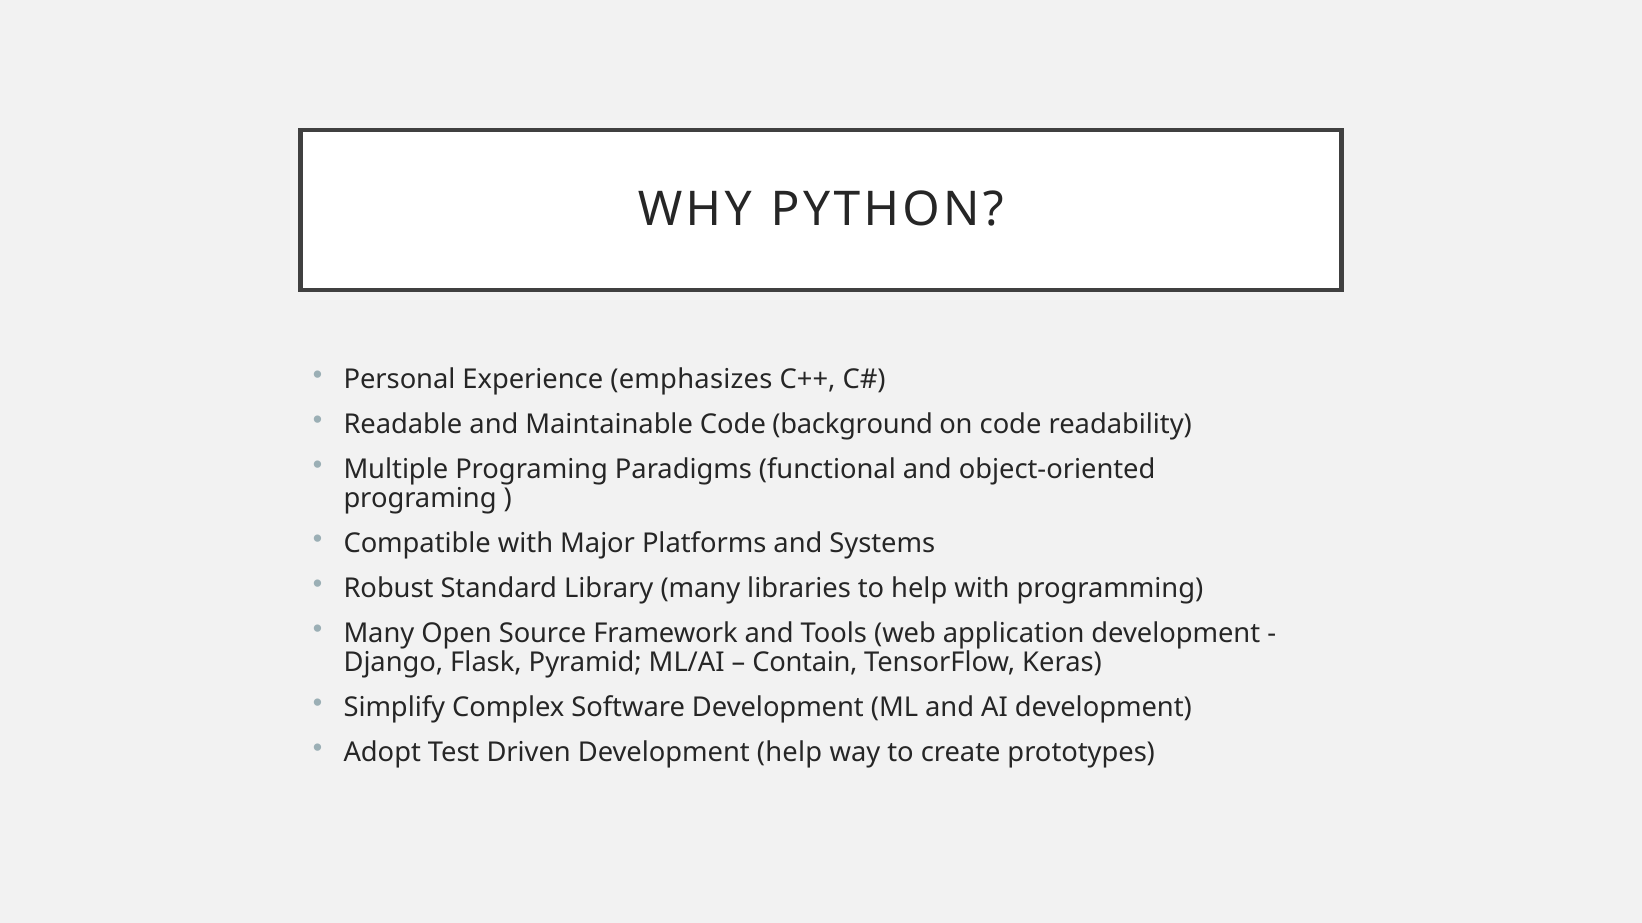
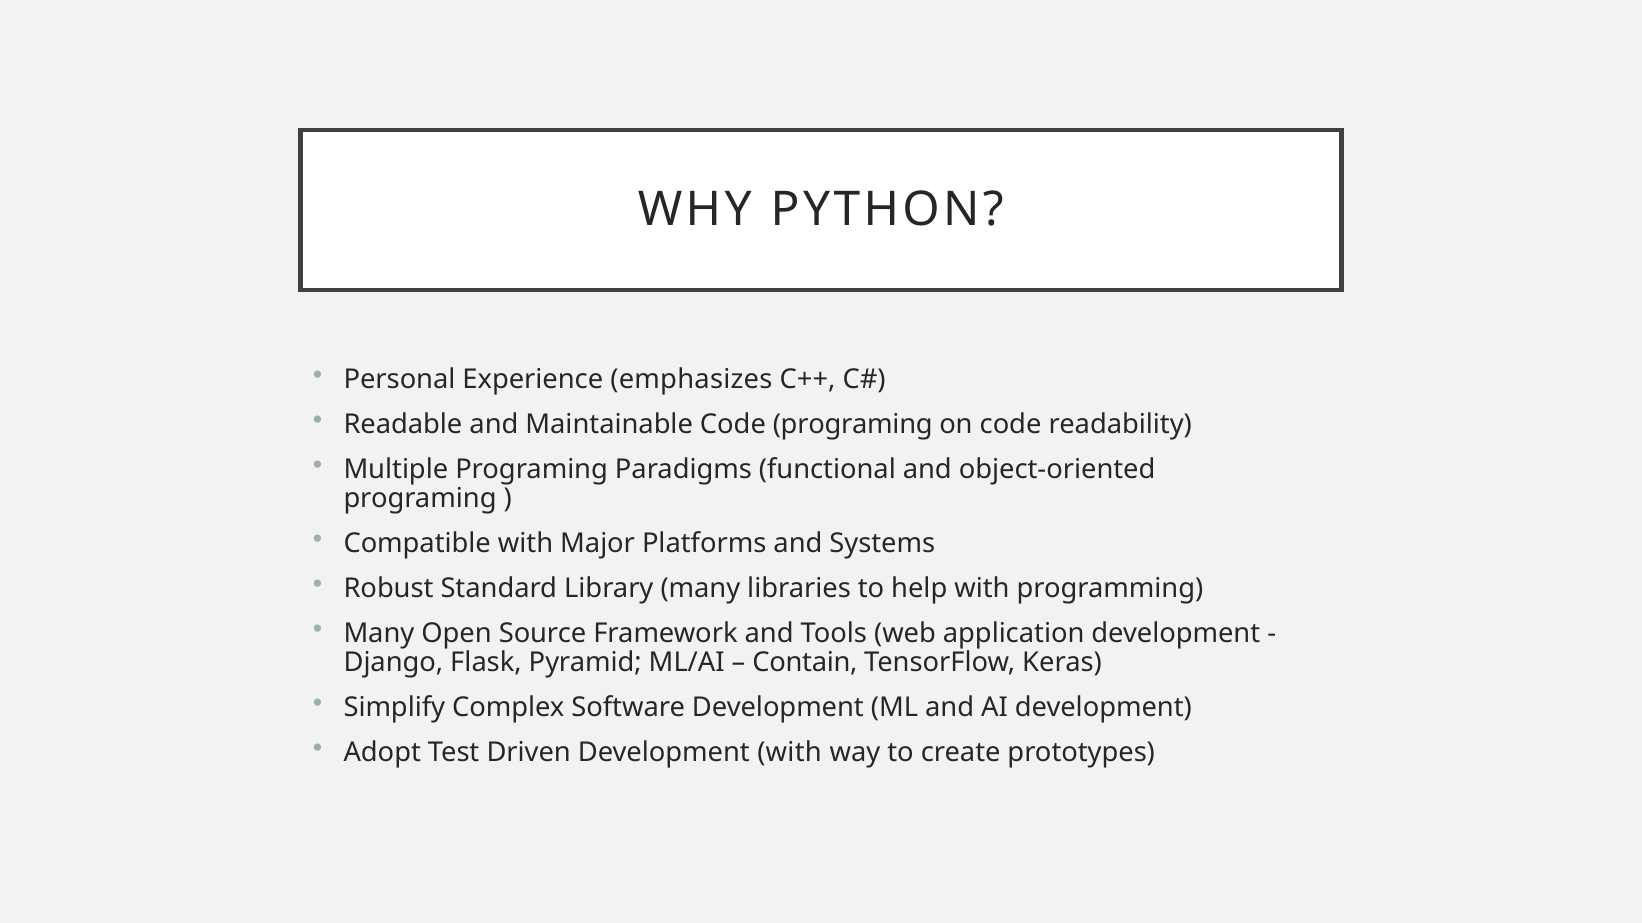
Code background: background -> programing
Development help: help -> with
